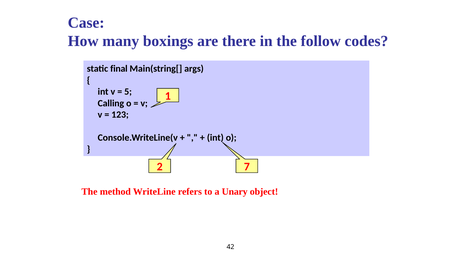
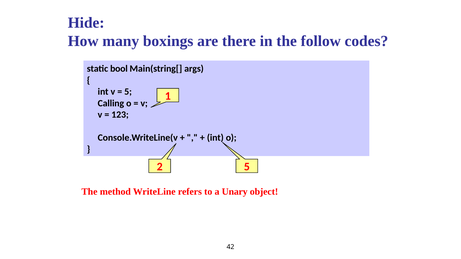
Case: Case -> Hide
final: final -> bool
2 7: 7 -> 5
